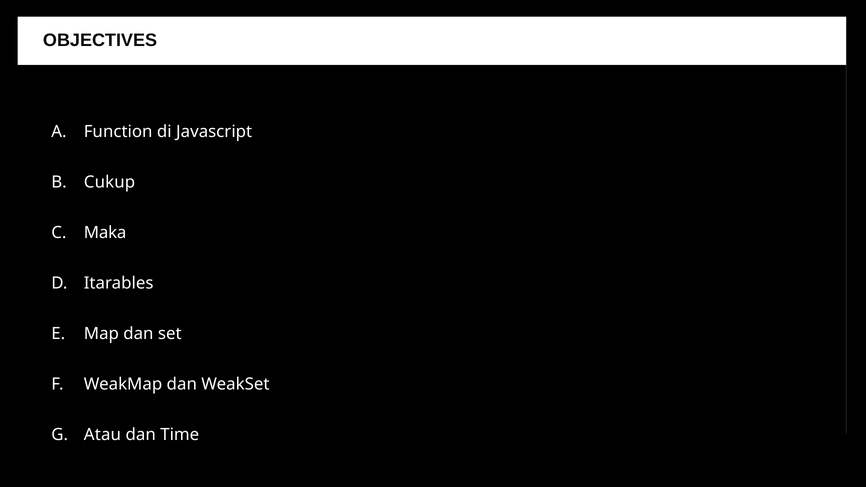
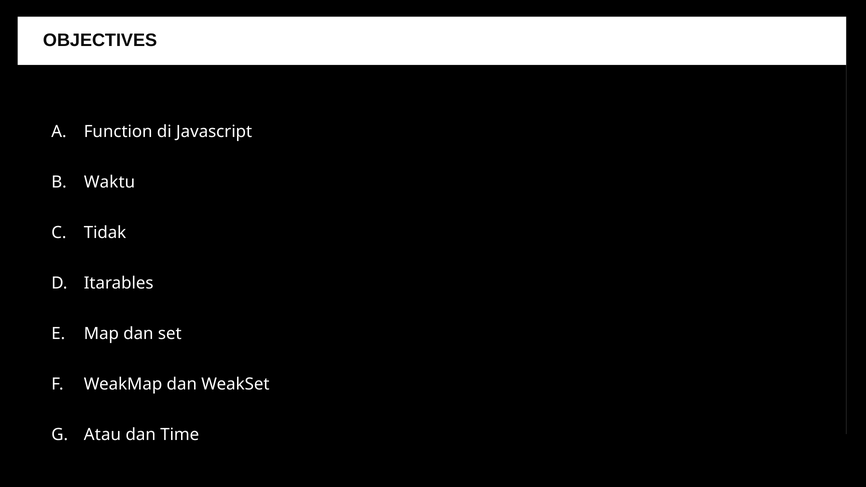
Cukup: Cukup -> Waktu
Maka: Maka -> Tidak
